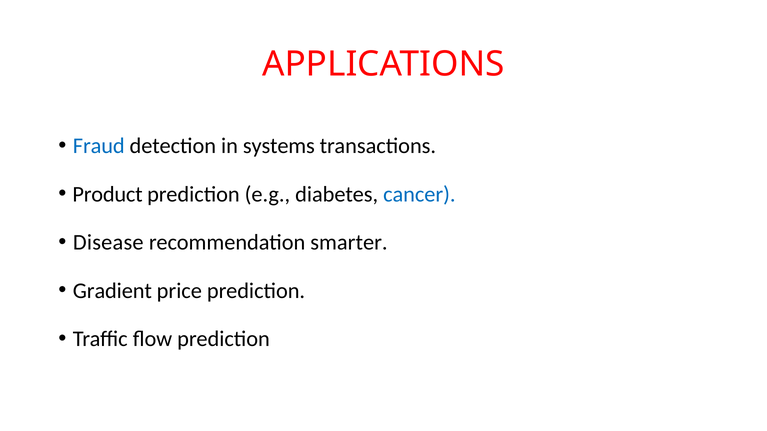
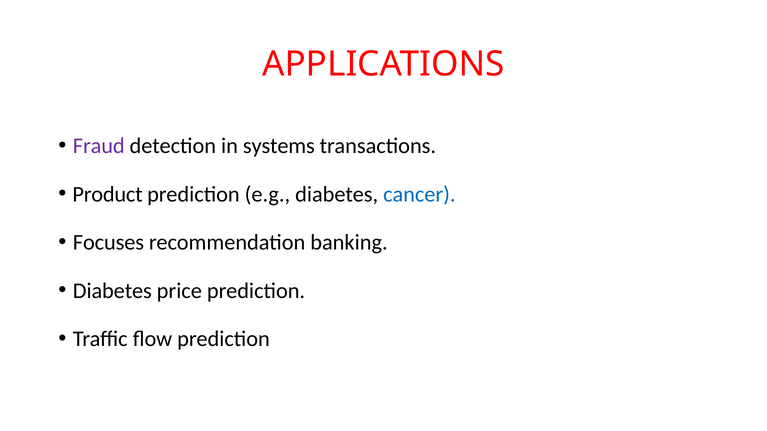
Fraud colour: blue -> purple
Disease: Disease -> Focuses
smarter: smarter -> banking
Gradient at (112, 291): Gradient -> Diabetes
